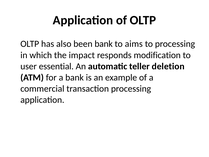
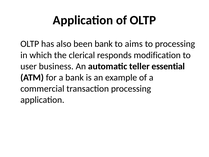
impact: impact -> clerical
essential: essential -> business
deletion: deletion -> essential
